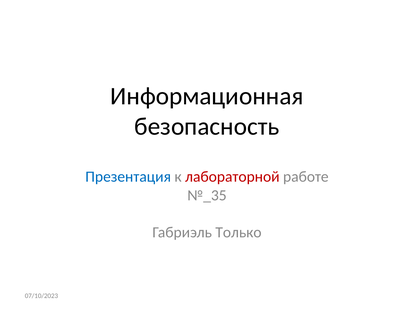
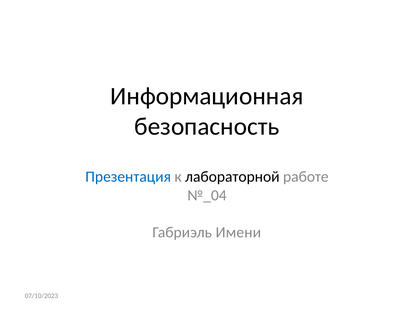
лабораторной colour: red -> black
№_35: №_35 -> №_04
Только: Только -> Имени
